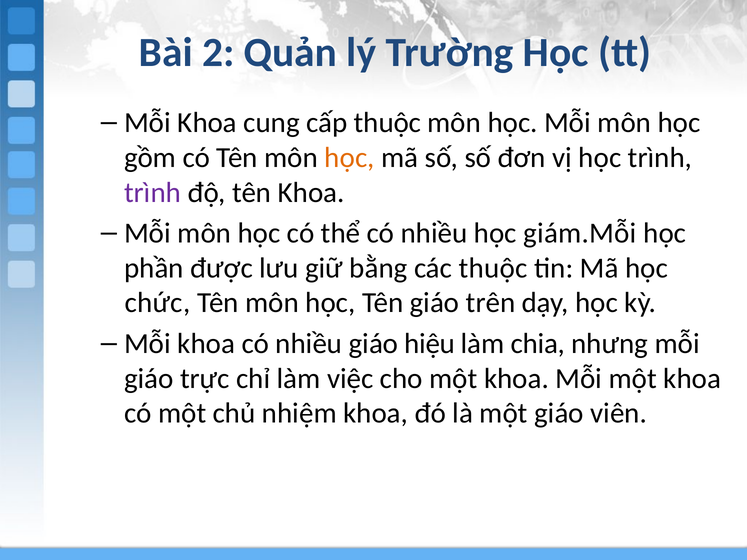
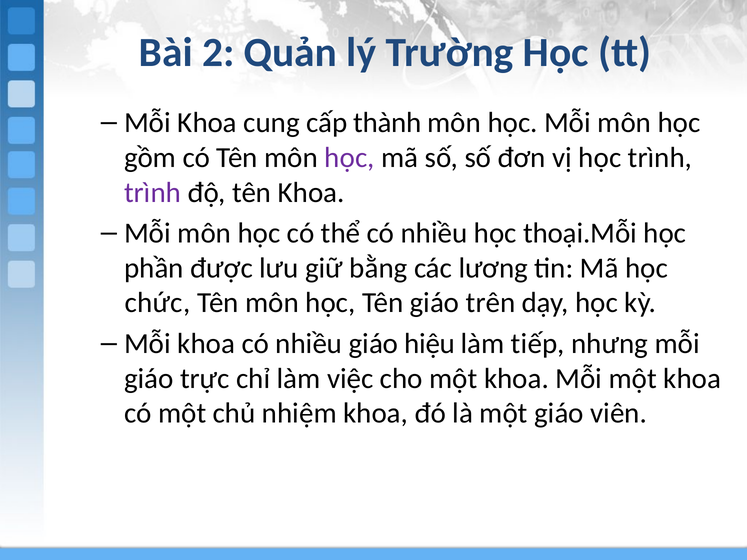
cấp thuộc: thuộc -> thành
học at (349, 158) colour: orange -> purple
giám.Mỗi: giám.Mỗi -> thoại.Mỗi
các thuộc: thuộc -> lương
chia: chia -> tiếp
